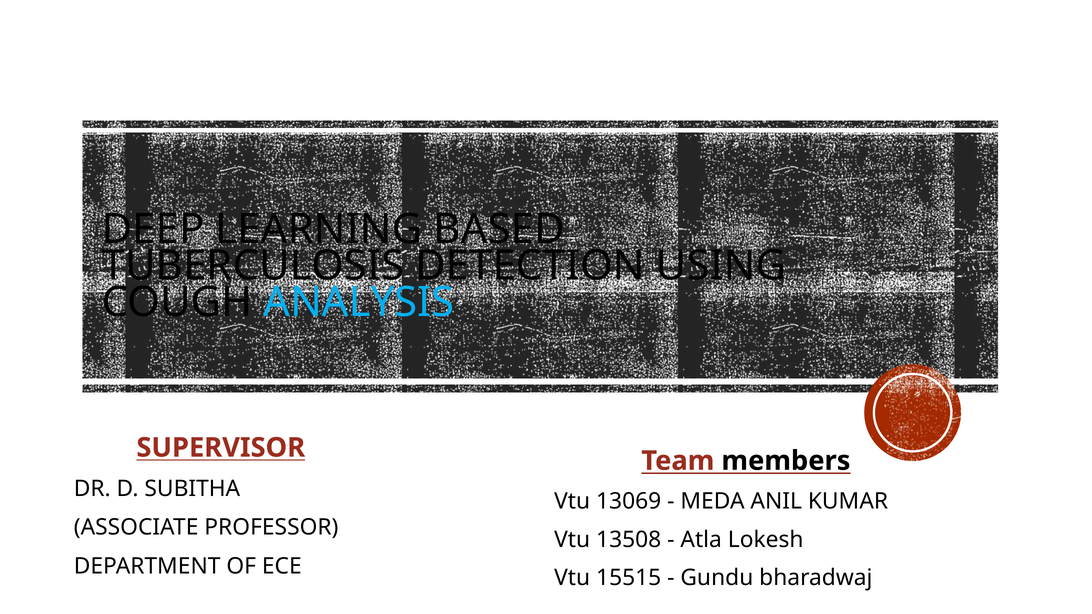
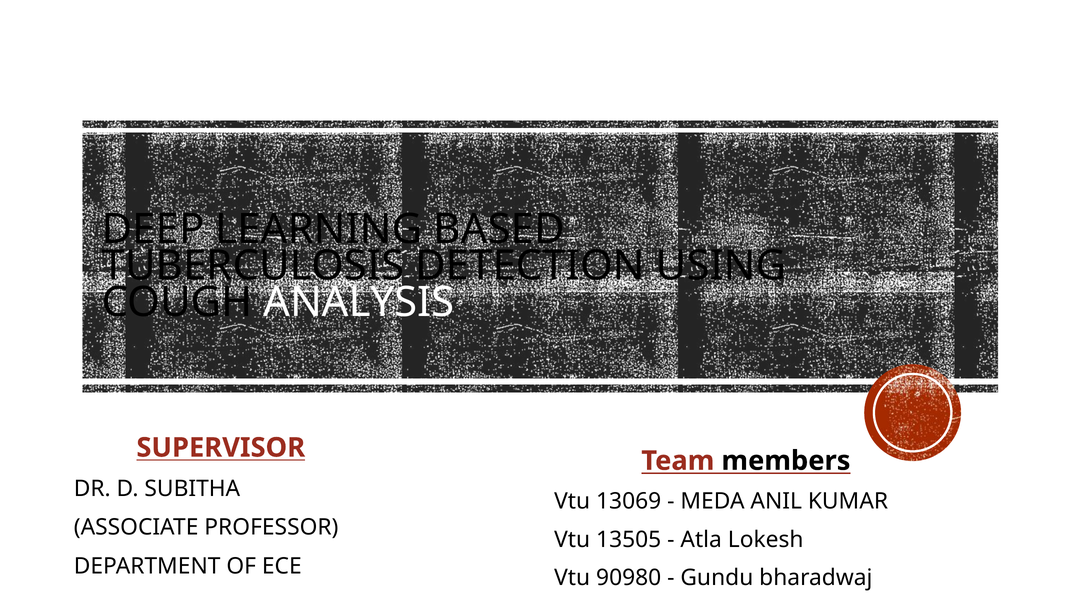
ANALYSIS colour: light blue -> white
13508: 13508 -> 13505
15515: 15515 -> 90980
